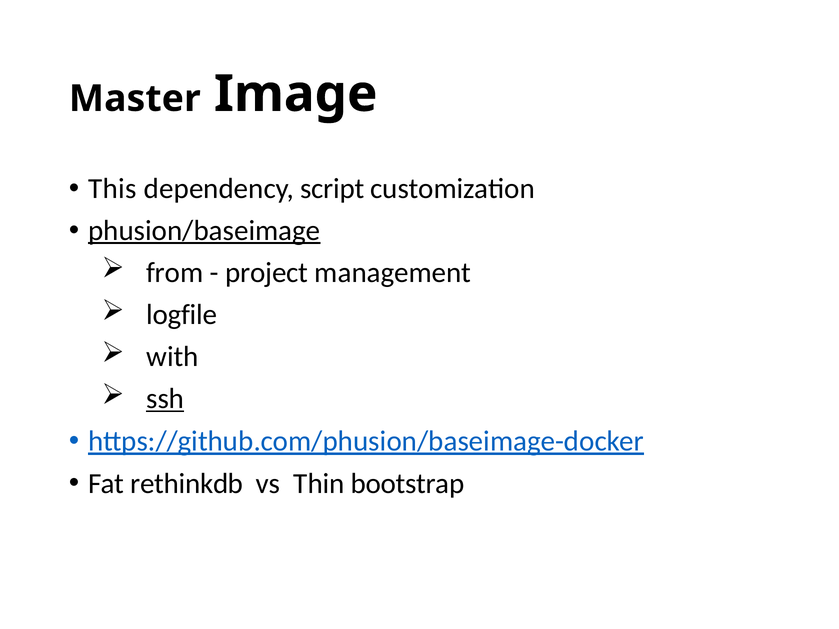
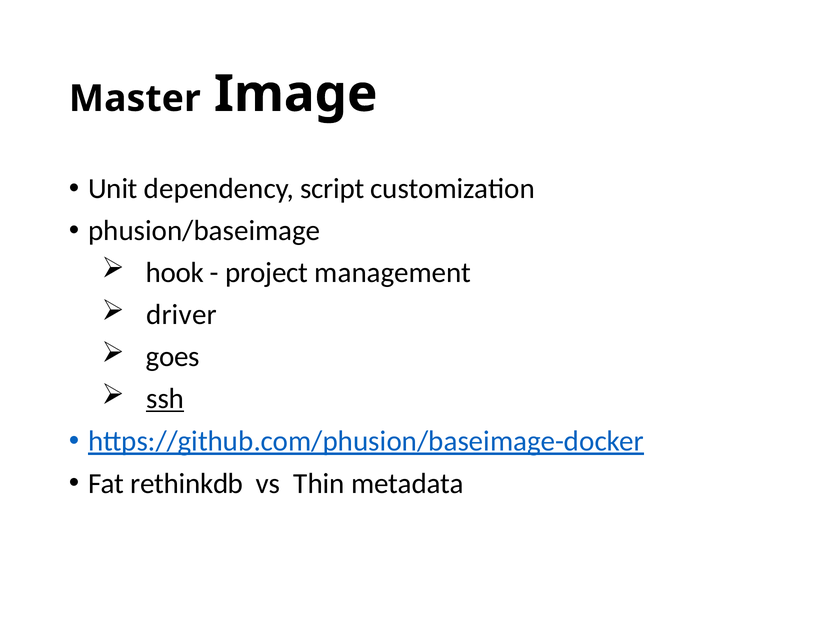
This: This -> Unit
phusion/baseimage underline: present -> none
from: from -> hook
logfile: logfile -> driver
with: with -> goes
bootstrap: bootstrap -> metadata
